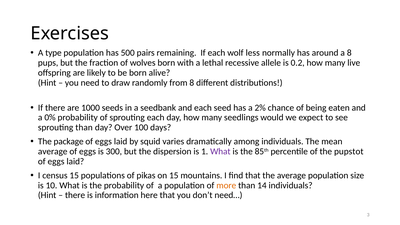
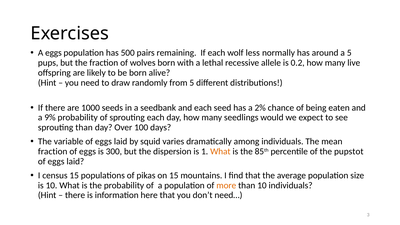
A type: type -> eggs
a 8: 8 -> 5
from 8: 8 -> 5
0%: 0% -> 9%
package: package -> variable
average at (53, 151): average -> fraction
What at (220, 151) colour: purple -> orange
than 14: 14 -> 10
